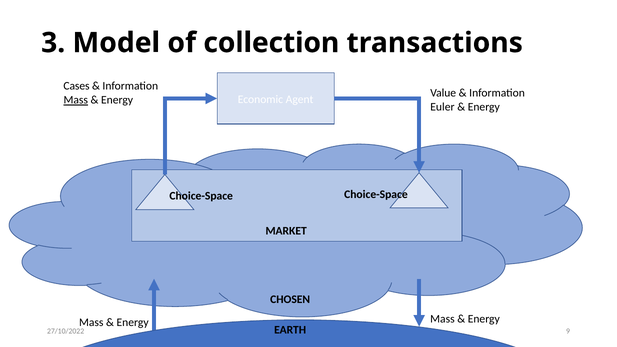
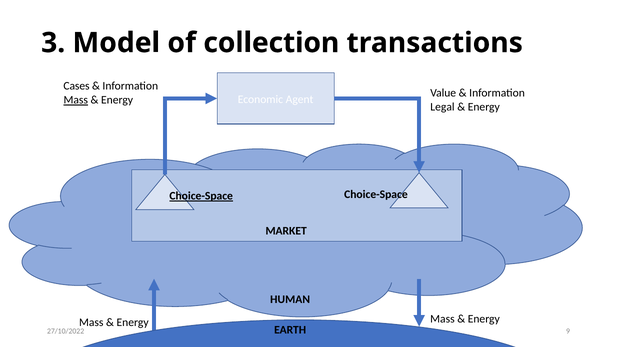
Euler: Euler -> Legal
Choice-Space at (201, 196) underline: none -> present
CHOSEN: CHOSEN -> HUMAN
